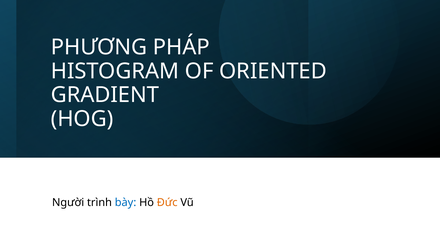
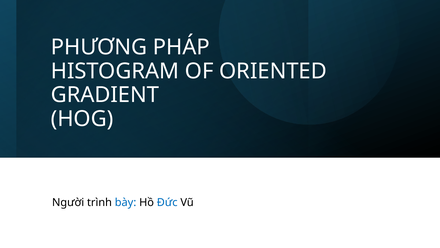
Đức colour: orange -> blue
